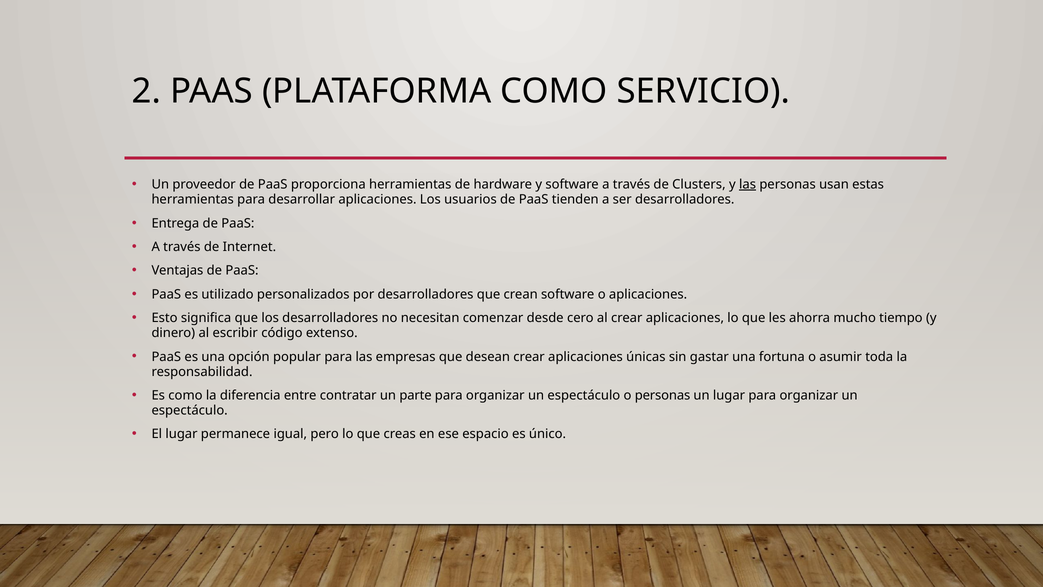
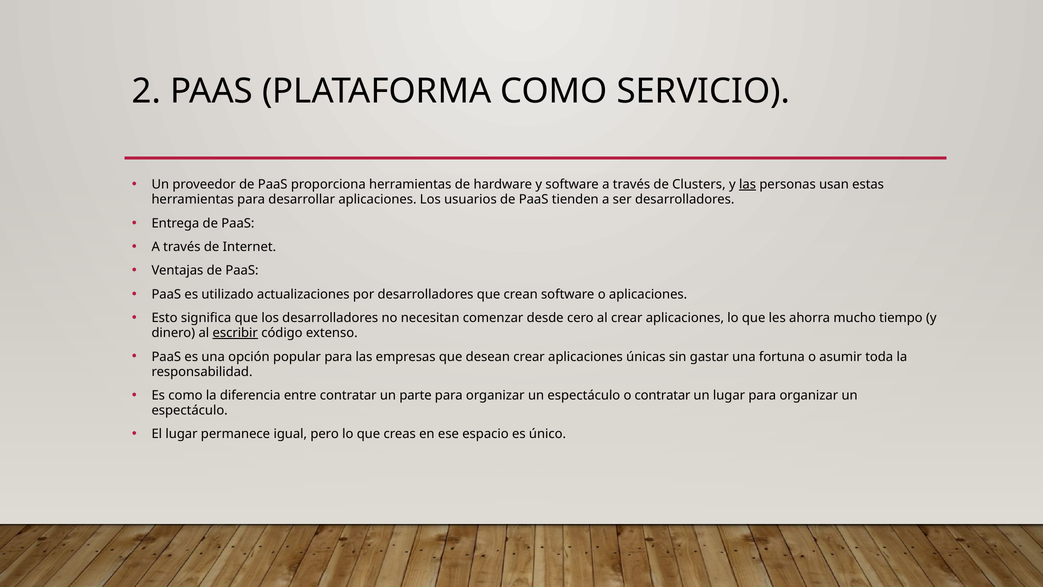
personalizados: personalizados -> actualizaciones
escribir underline: none -> present
o personas: personas -> contratar
